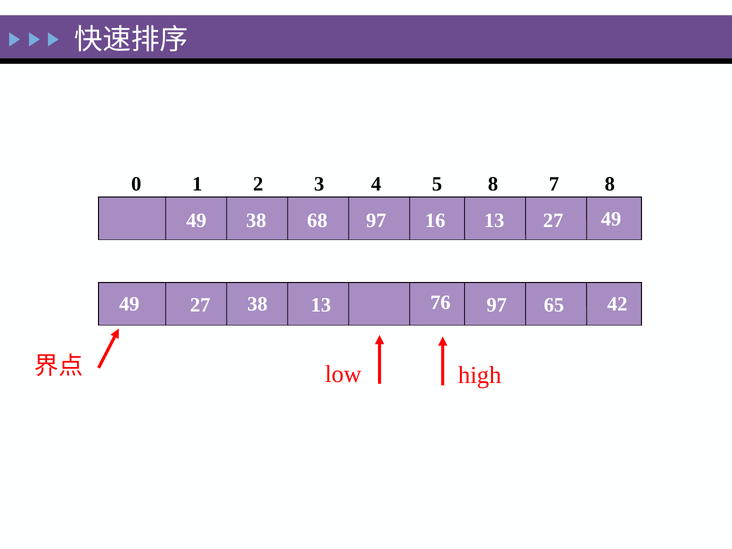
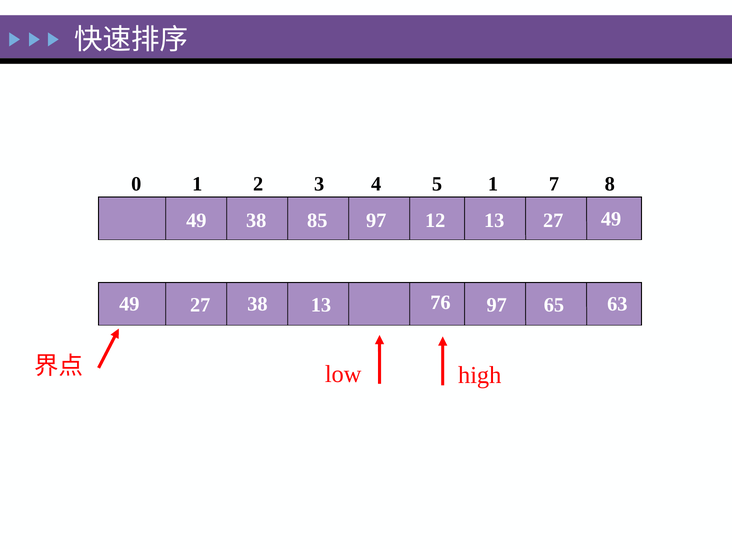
5 8: 8 -> 1
68: 68 -> 85
16: 16 -> 12
42: 42 -> 63
